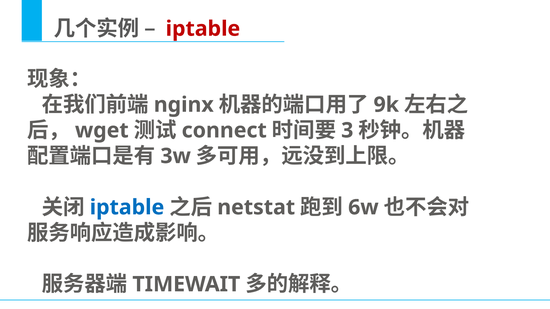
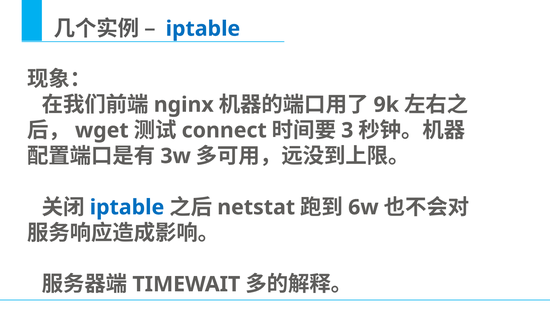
iptable at (203, 29) colour: red -> blue
